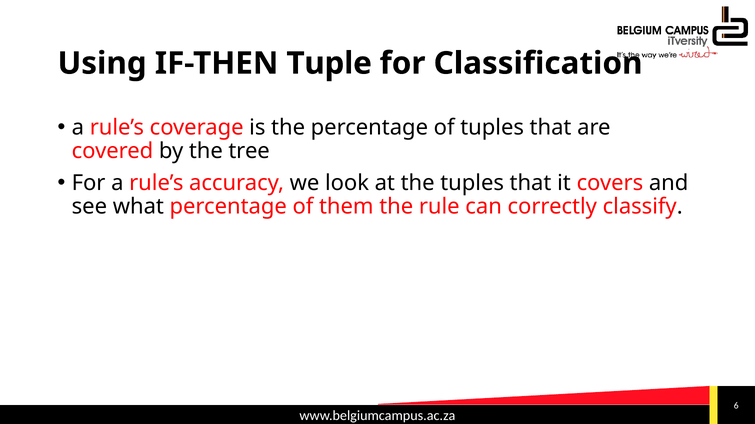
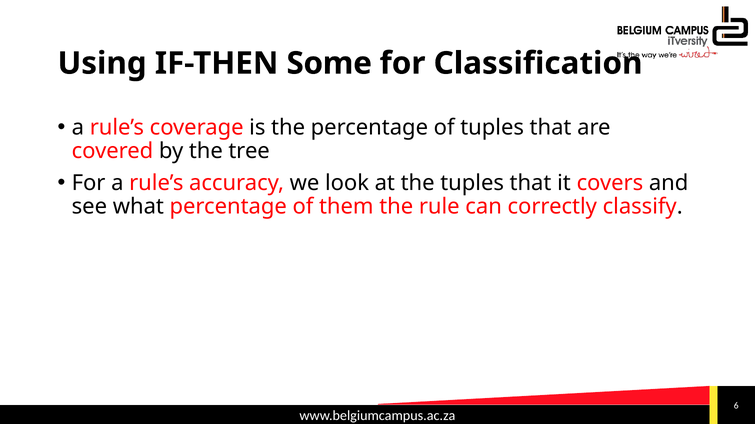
Tuple: Tuple -> Some
